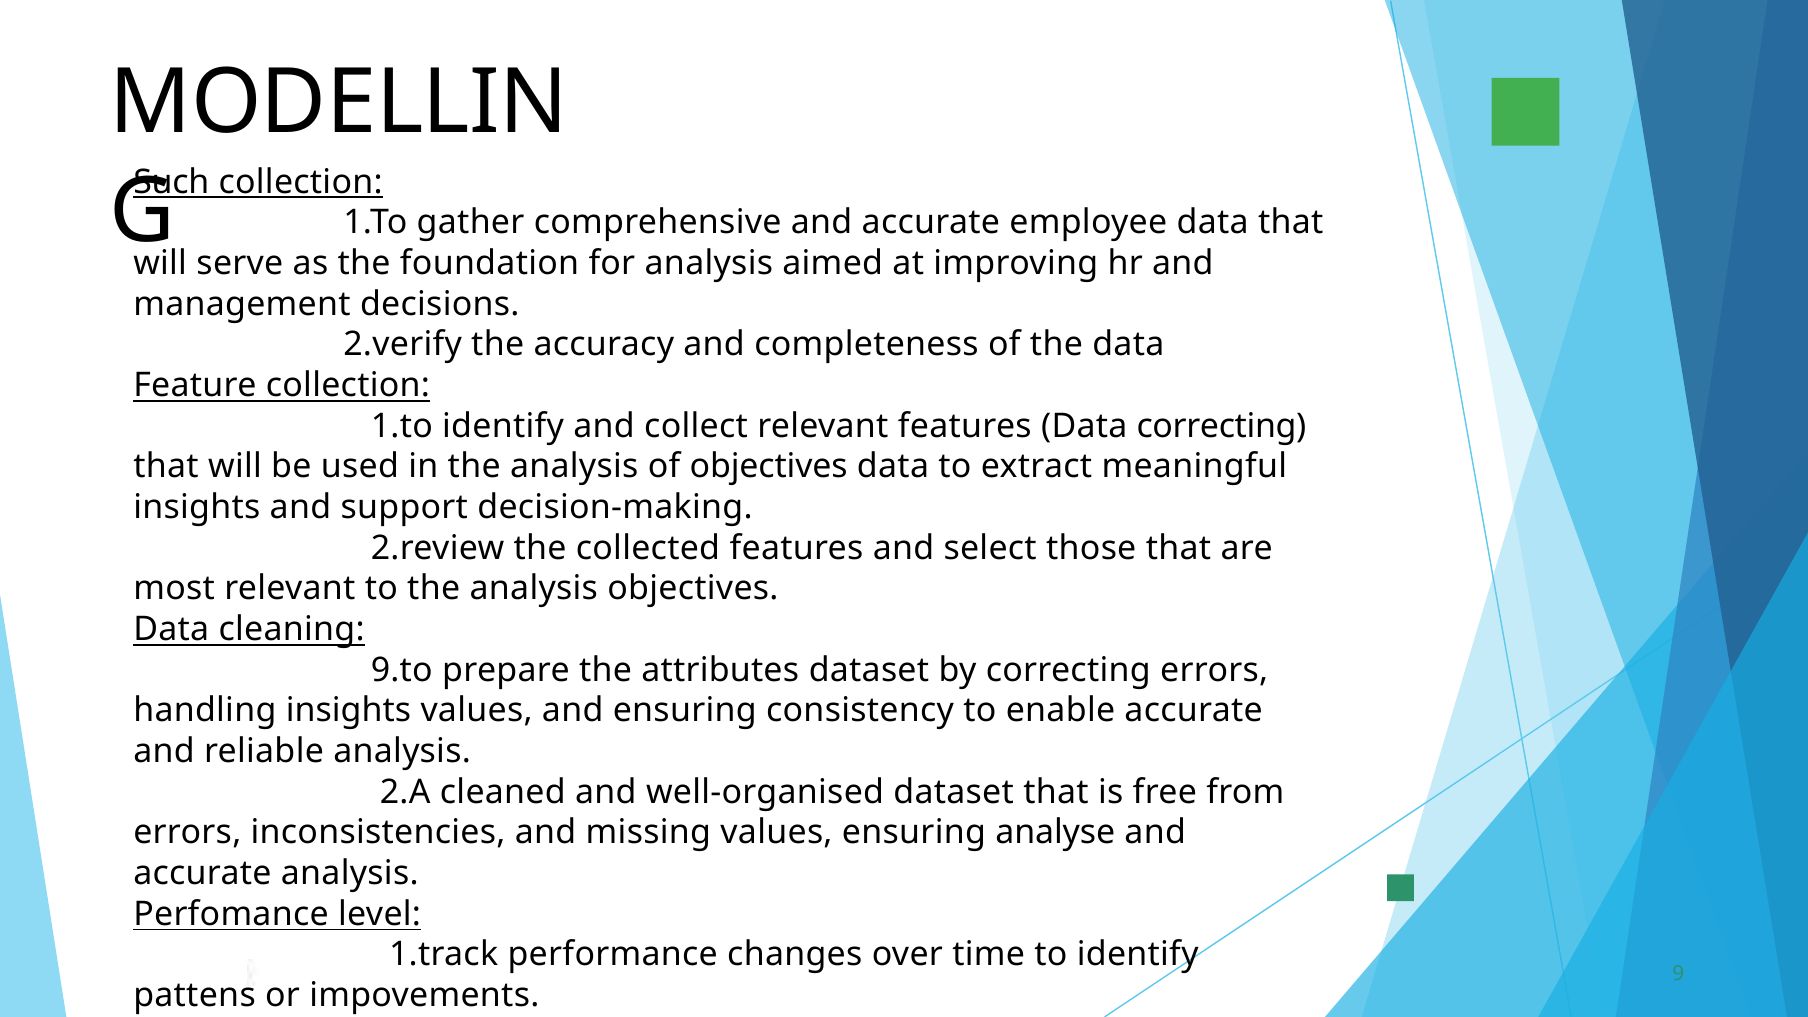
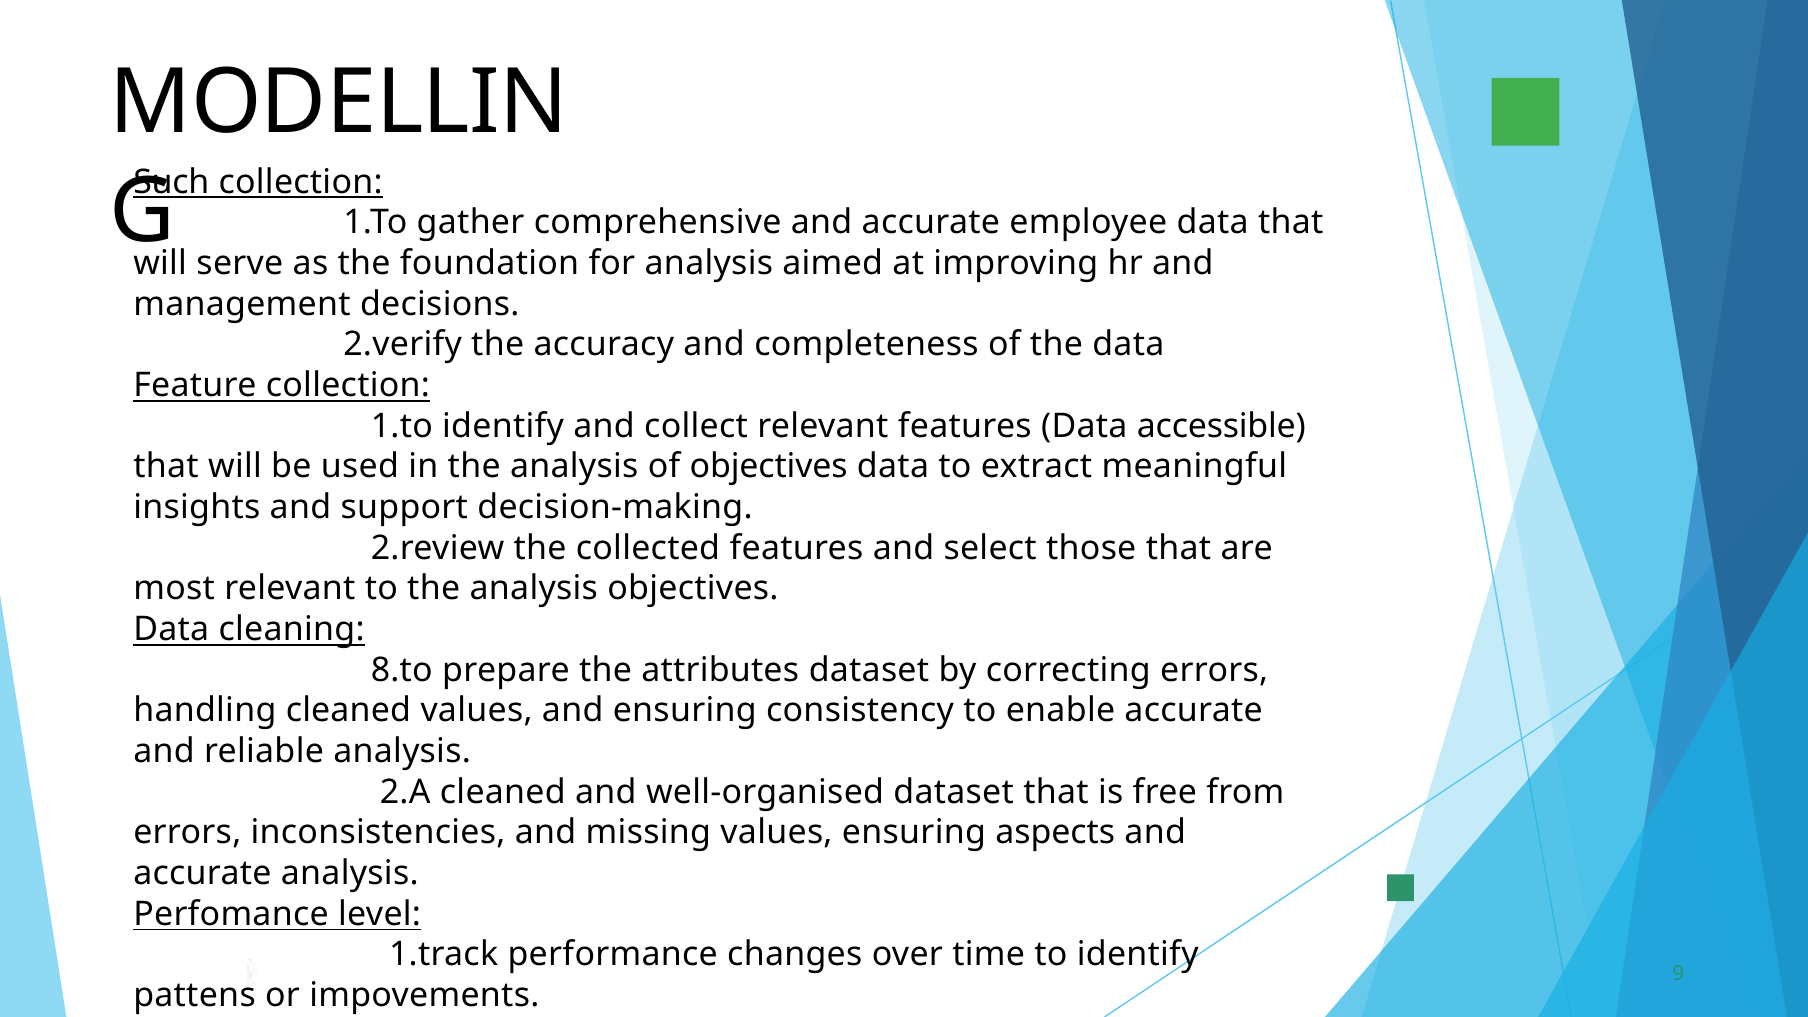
Data correcting: correcting -> accessible
9.to: 9.to -> 8.to
handling insights: insights -> cleaned
analyse: analyse -> aspects
